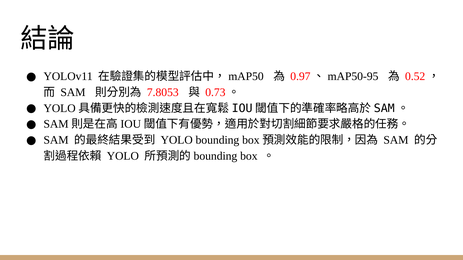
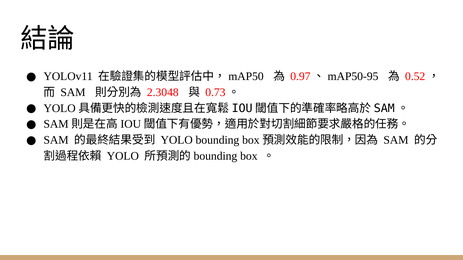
7.8053: 7.8053 -> 2.3048
